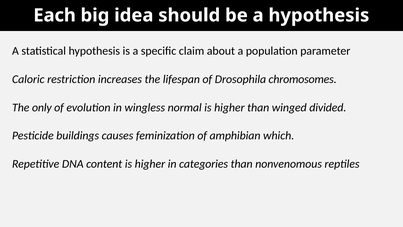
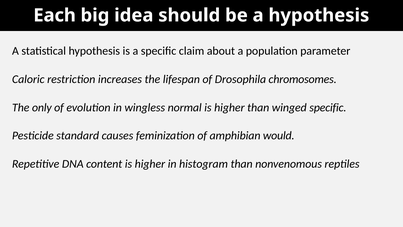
winged divided: divided -> specific
buildings: buildings -> standard
which: which -> would
categories: categories -> histogram
